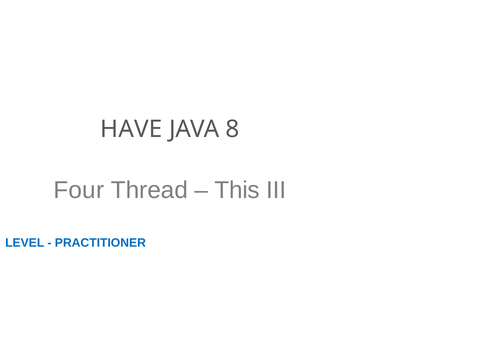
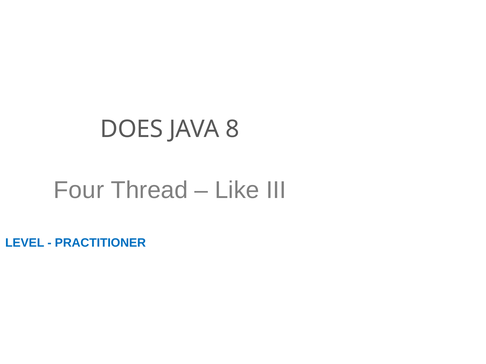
HAVE: HAVE -> DOES
This: This -> Like
